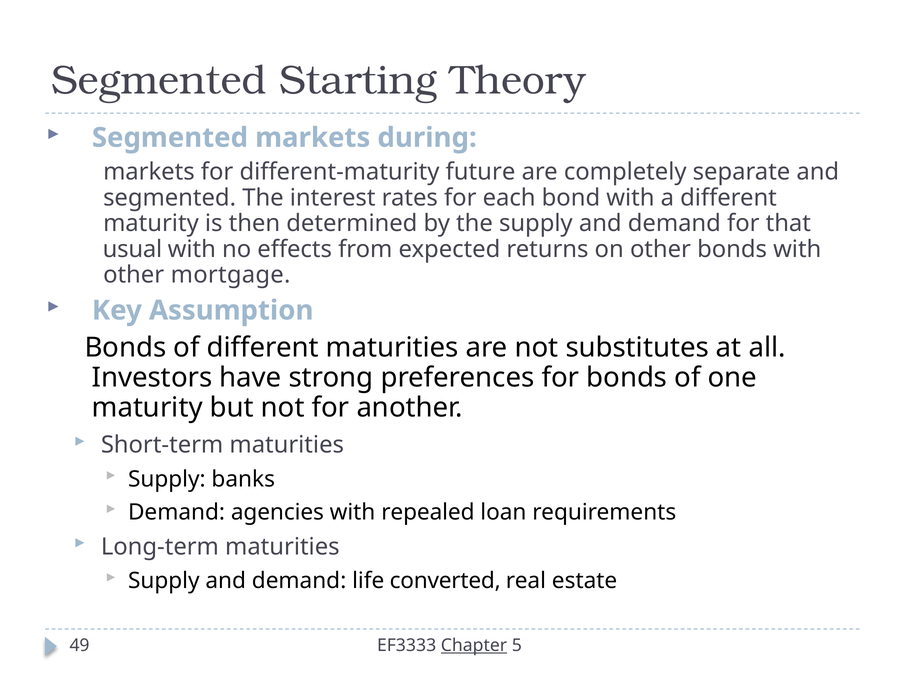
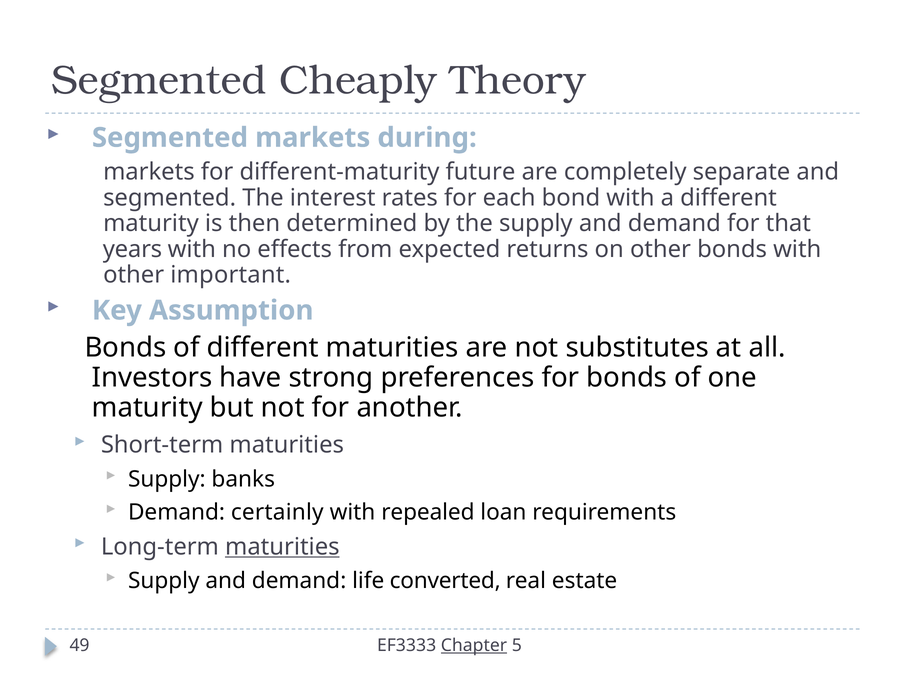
Starting: Starting -> Cheaply
usual: usual -> years
mortgage: mortgage -> important
agencies: agencies -> certainly
maturities at (282, 547) underline: none -> present
